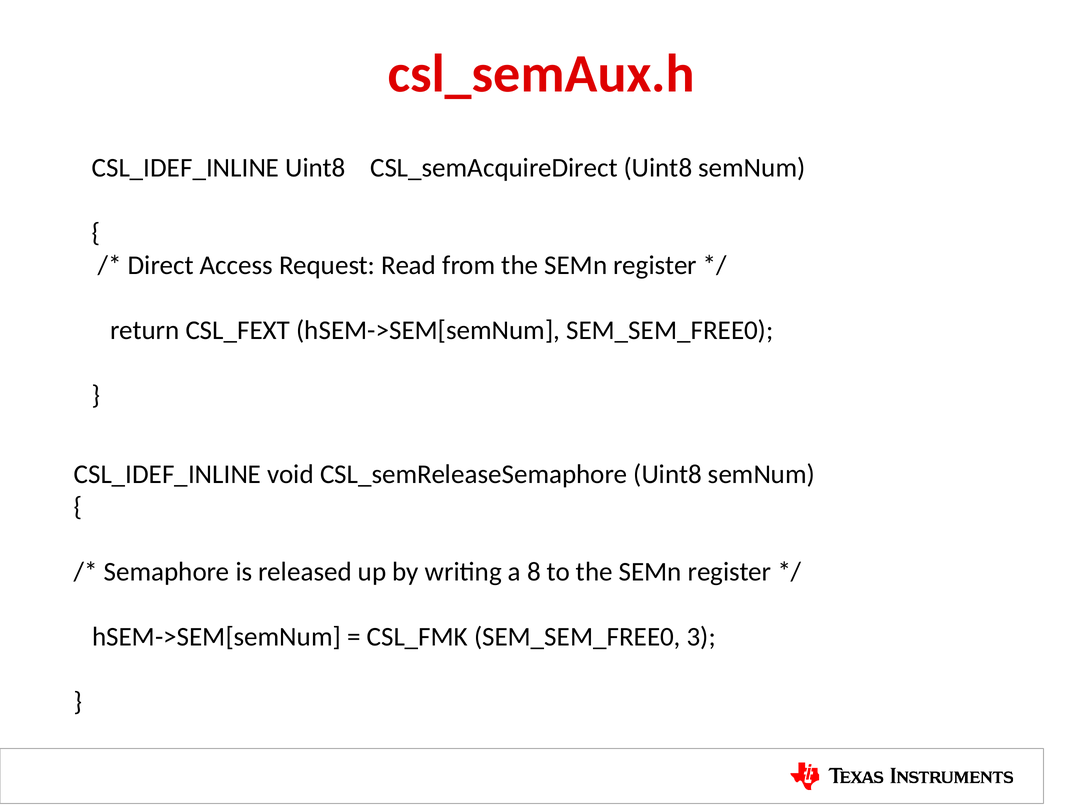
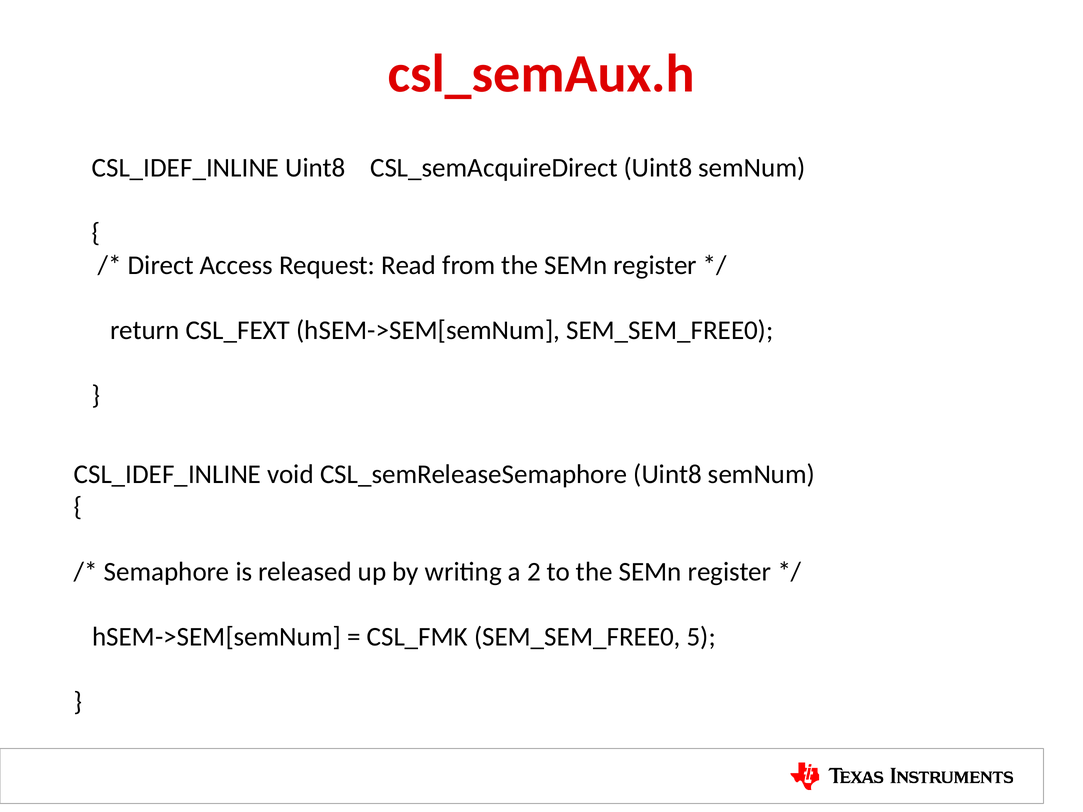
8: 8 -> 2
3: 3 -> 5
